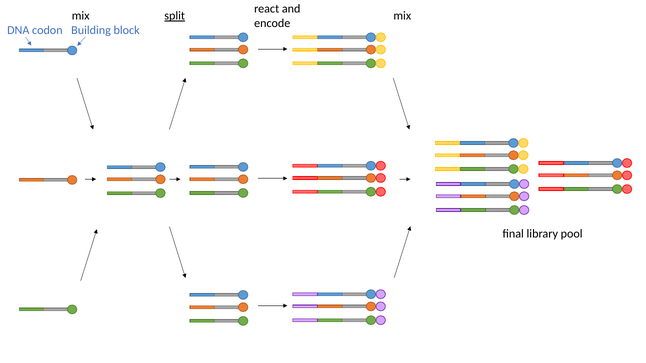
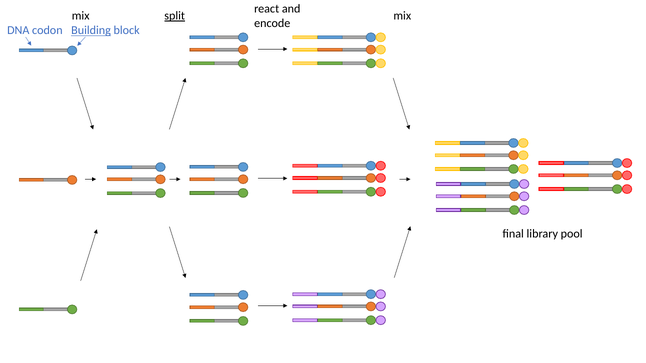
Building underline: none -> present
